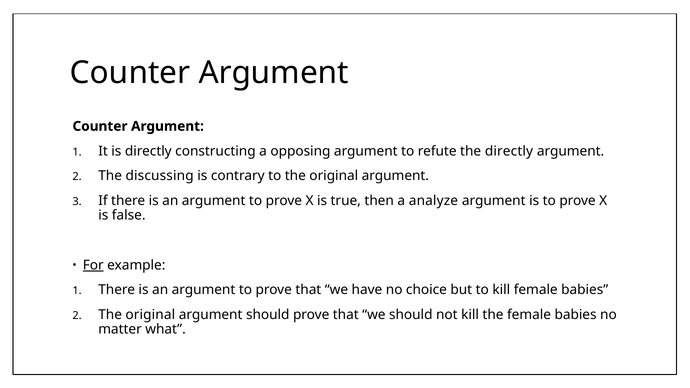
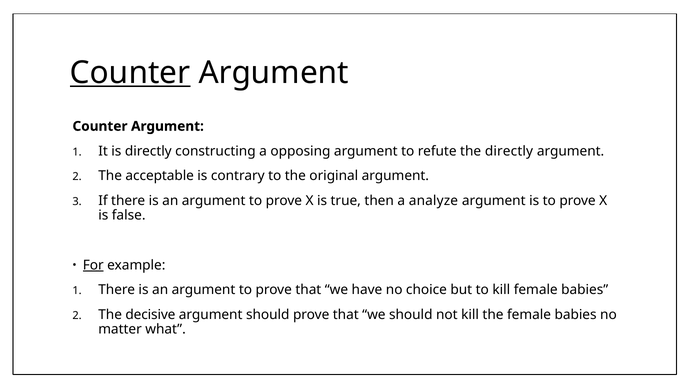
Counter at (130, 73) underline: none -> present
discussing: discussing -> acceptable
original at (150, 315): original -> decisive
